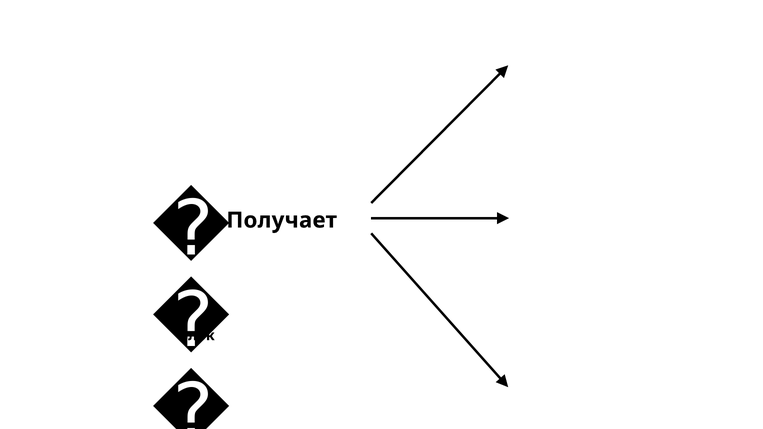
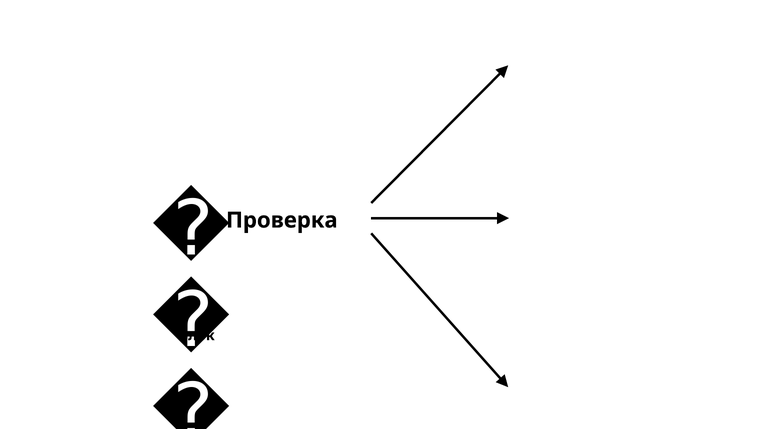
Получает: Получает -> Проверка
